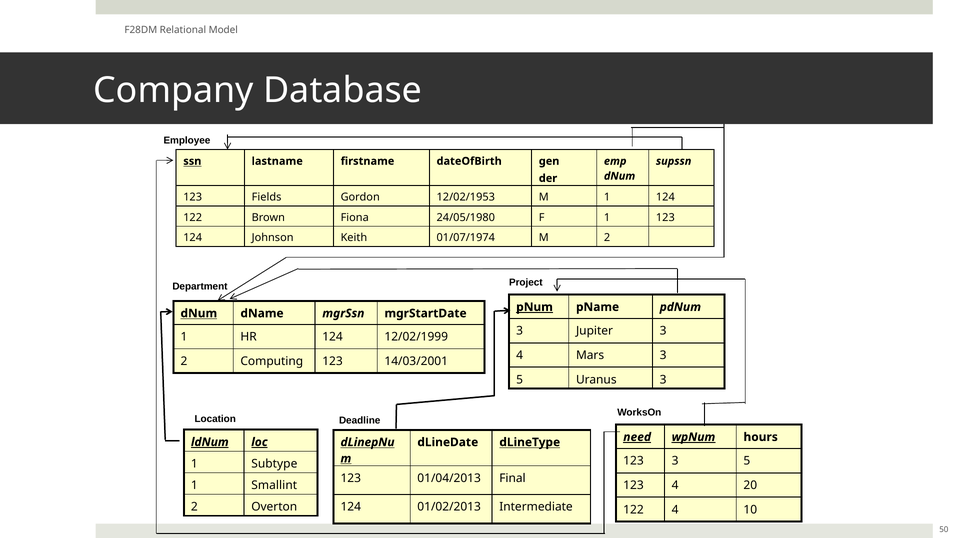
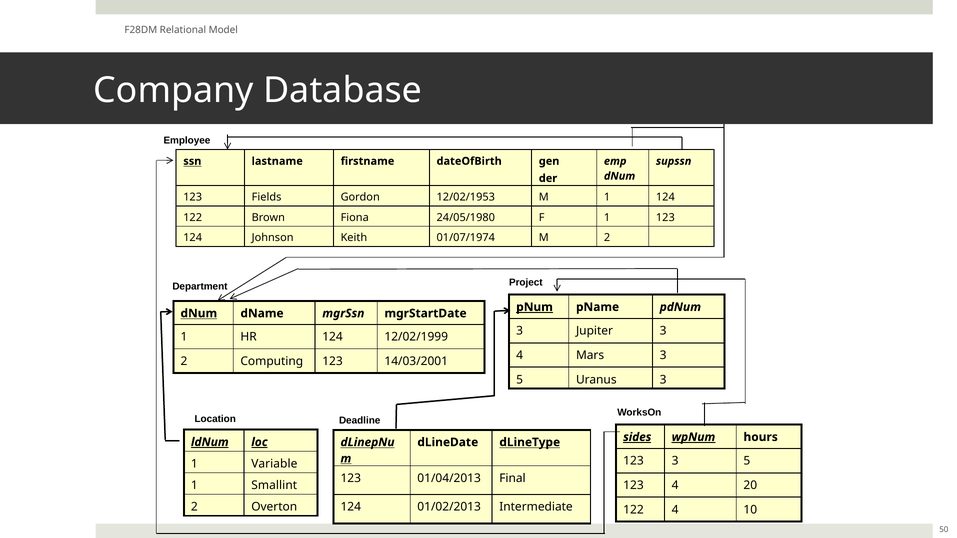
need: need -> sides
Subtype: Subtype -> Variable
